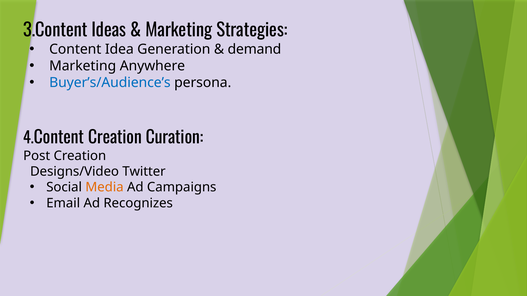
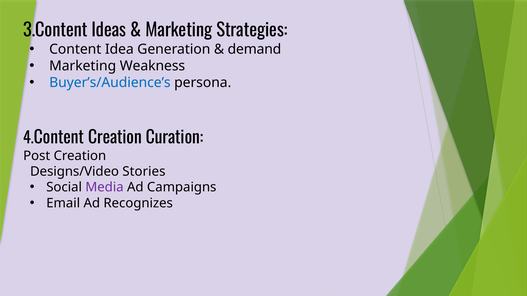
Anywhere: Anywhere -> Weakness
Twitter: Twitter -> Stories
Media colour: orange -> purple
